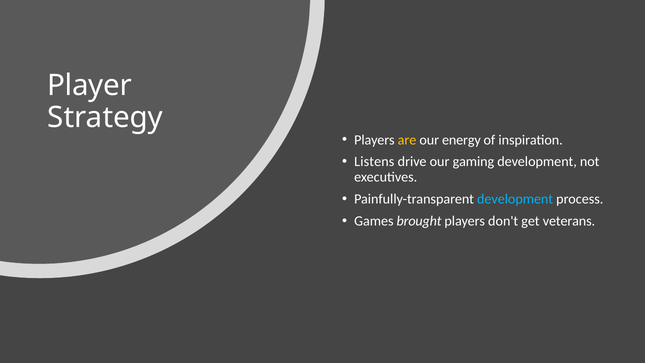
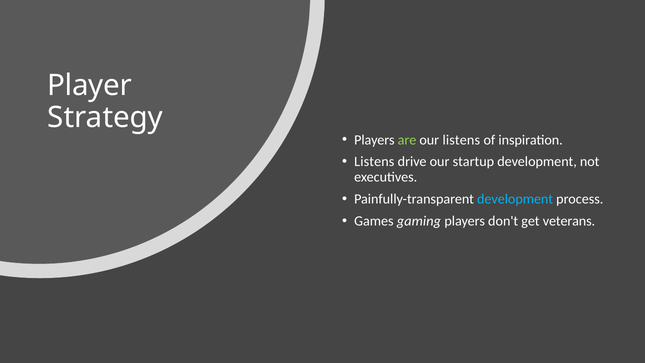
are colour: yellow -> light green
our energy: energy -> listens
gaming: gaming -> startup
brought: brought -> gaming
